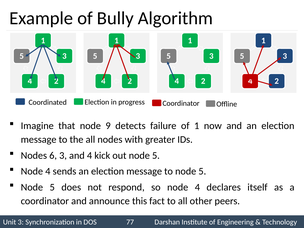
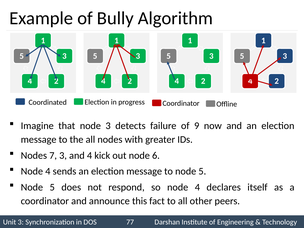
node 9: 9 -> 3
of 1: 1 -> 9
6: 6 -> 7
out node 5: 5 -> 6
